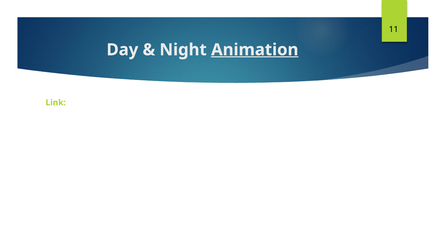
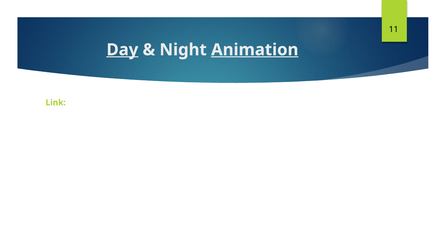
Day underline: none -> present
